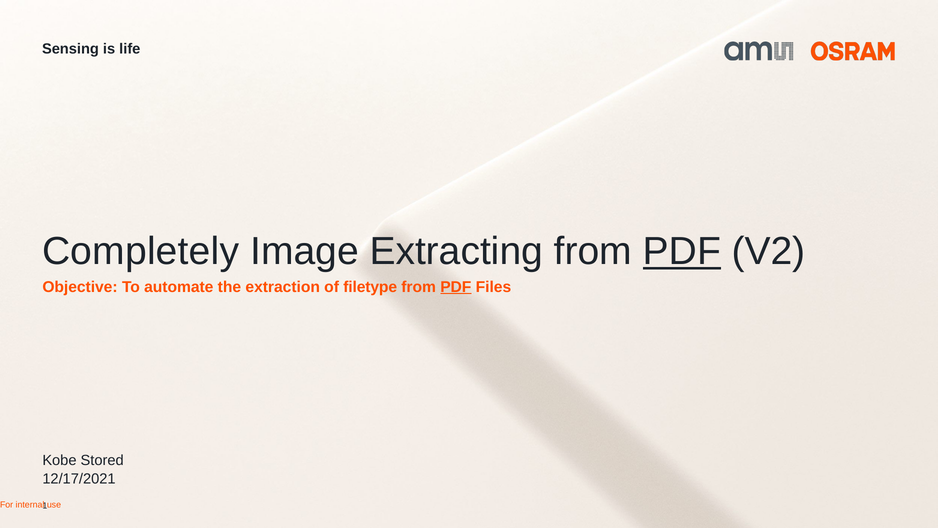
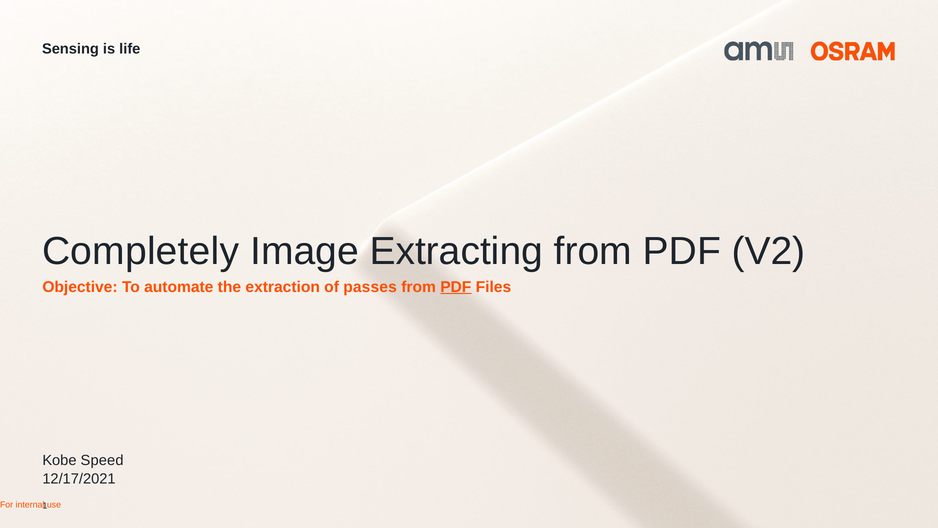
PDF at (682, 251) underline: present -> none
filetype: filetype -> passes
Stored: Stored -> Speed
